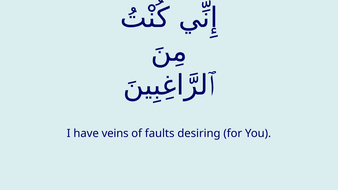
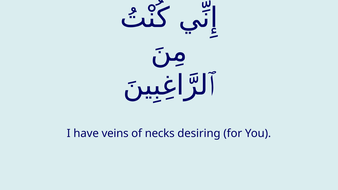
faults: faults -> necks
